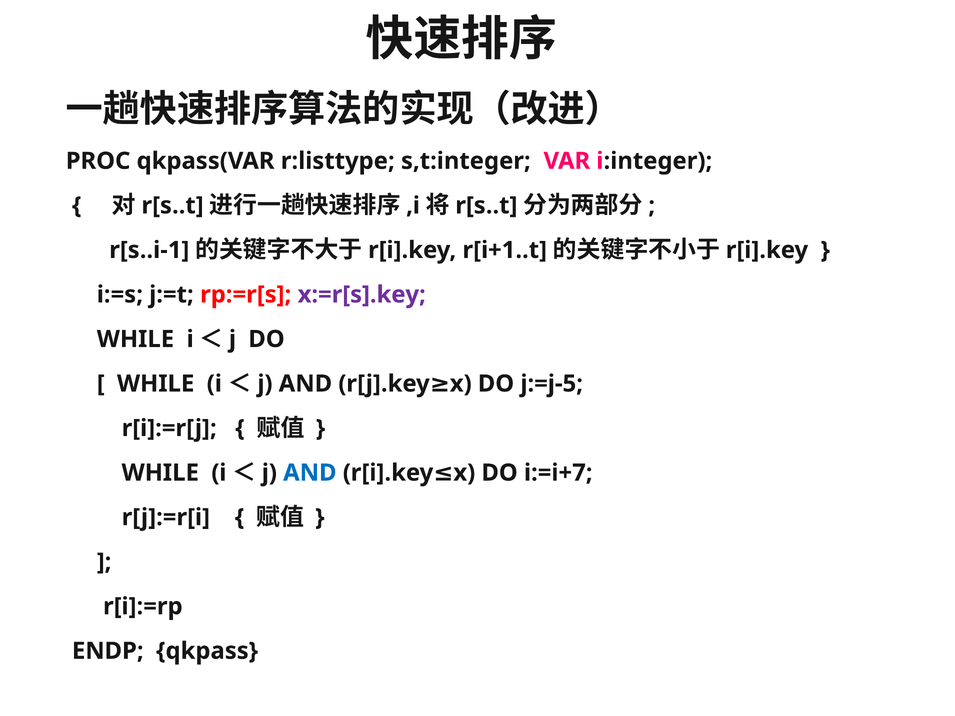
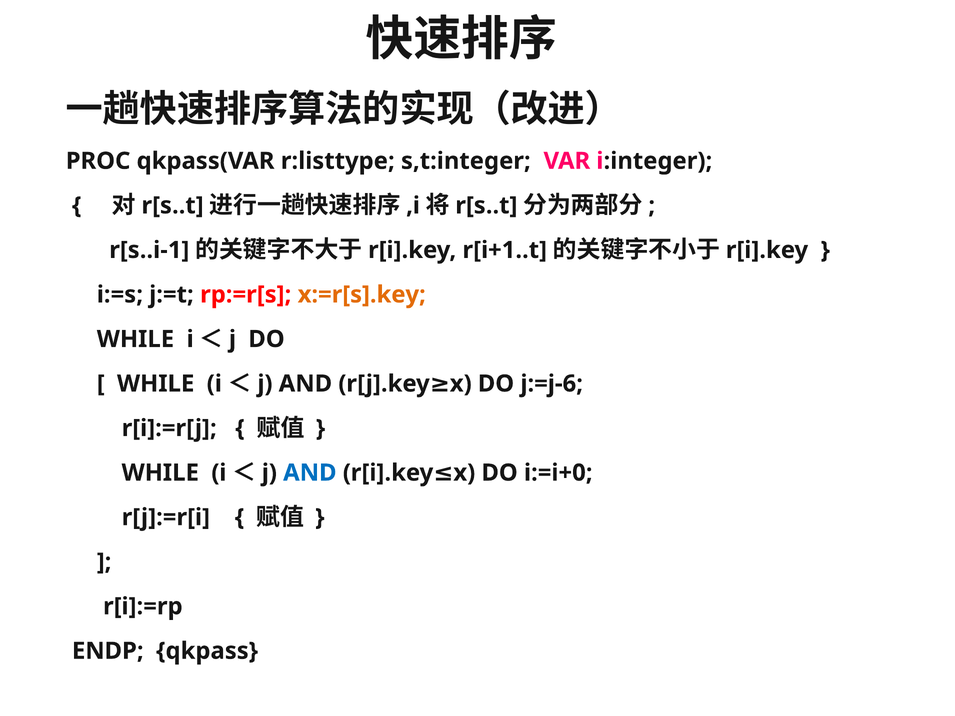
x:=r[s].key colour: purple -> orange
j:=j-5: j:=j-5 -> j:=j-6
i:=i+7: i:=i+7 -> i:=i+0
